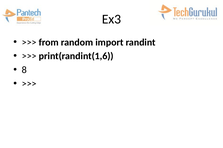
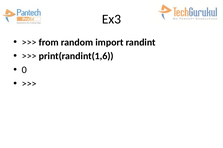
8: 8 -> 0
